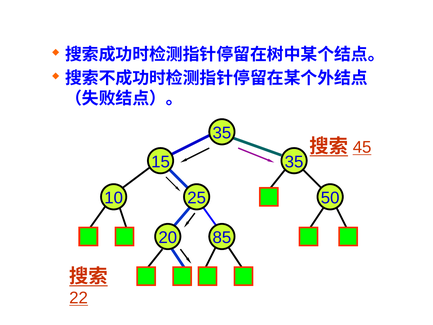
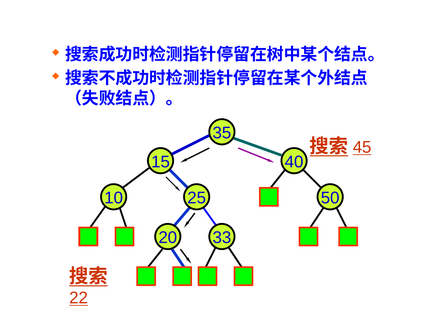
15 35: 35 -> 40
85: 85 -> 33
